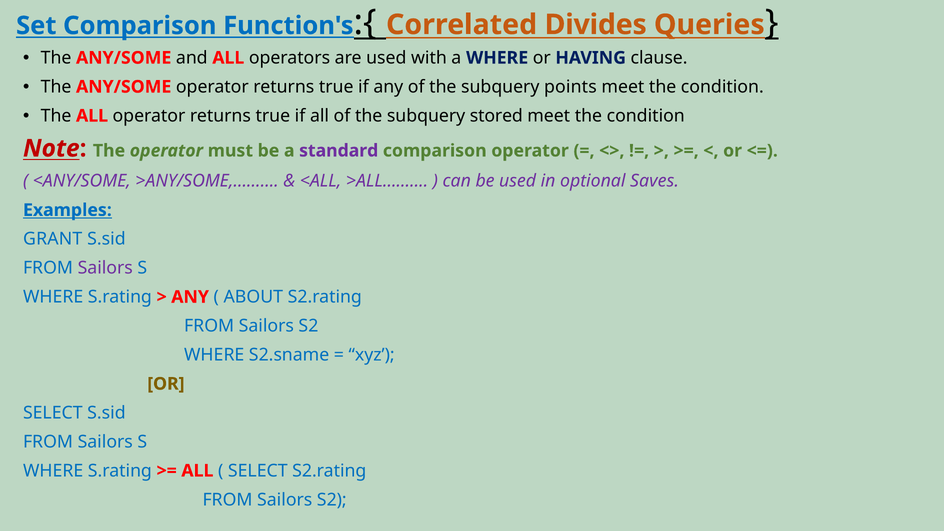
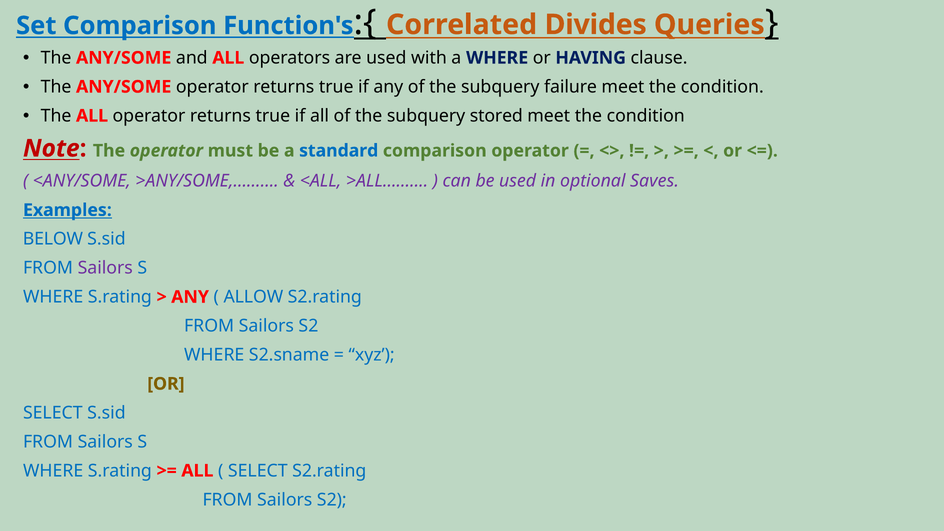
points: points -> failure
standard colour: purple -> blue
GRANT: GRANT -> BELOW
ABOUT: ABOUT -> ALLOW
